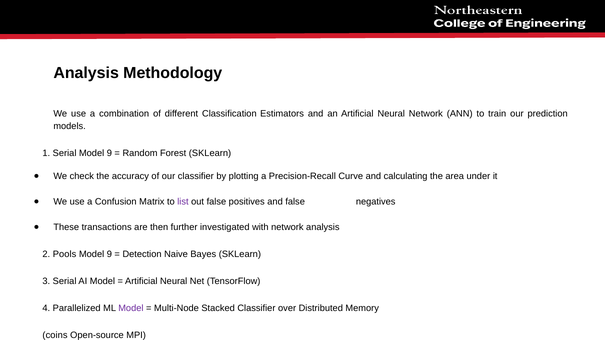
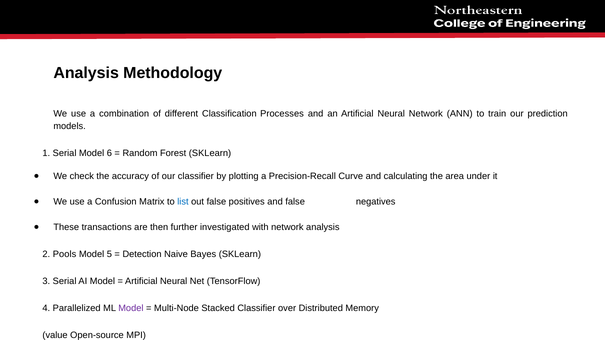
Estimators: Estimators -> Processes
Serial Model 9: 9 -> 6
list colour: purple -> blue
9 at (109, 254): 9 -> 5
coins: coins -> value
